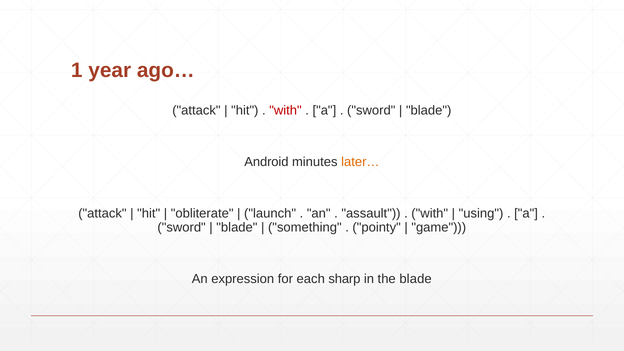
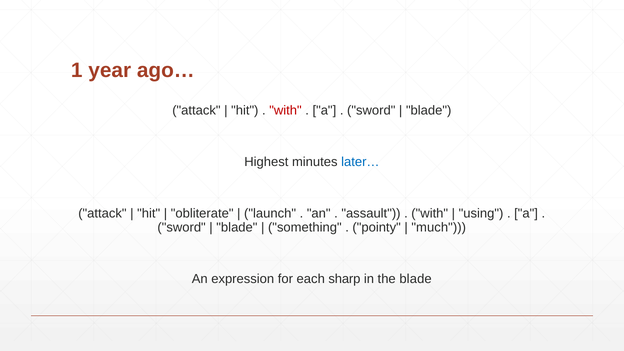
Android: Android -> Highest
later… colour: orange -> blue
game: game -> much
